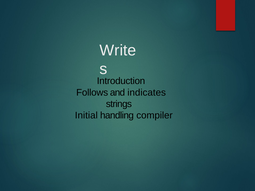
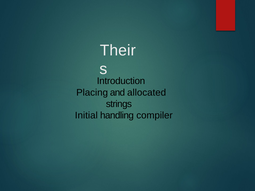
Write: Write -> Their
Follows: Follows -> Placing
indicates: indicates -> allocated
